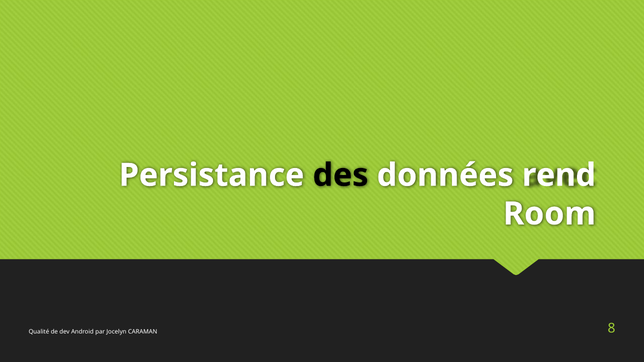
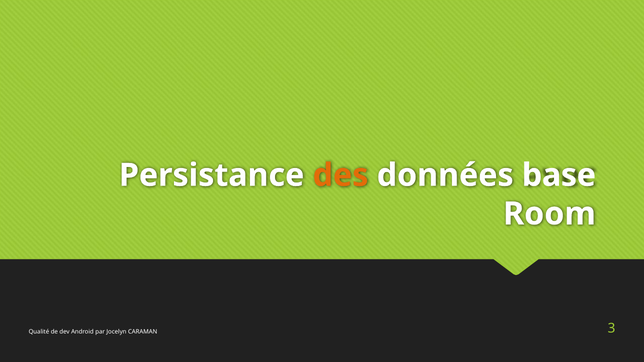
des colour: black -> orange
rend: rend -> base
8: 8 -> 3
